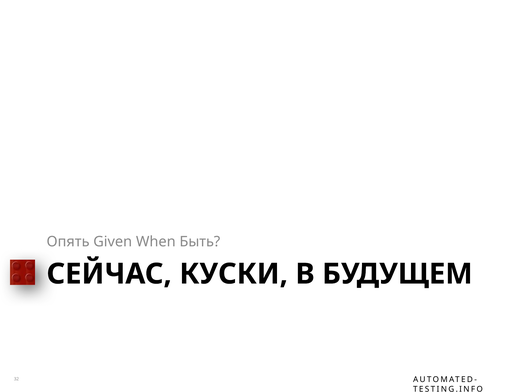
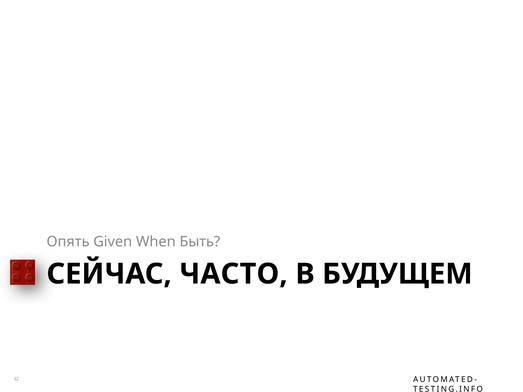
КУСКИ: КУСКИ -> ЧАСТО
